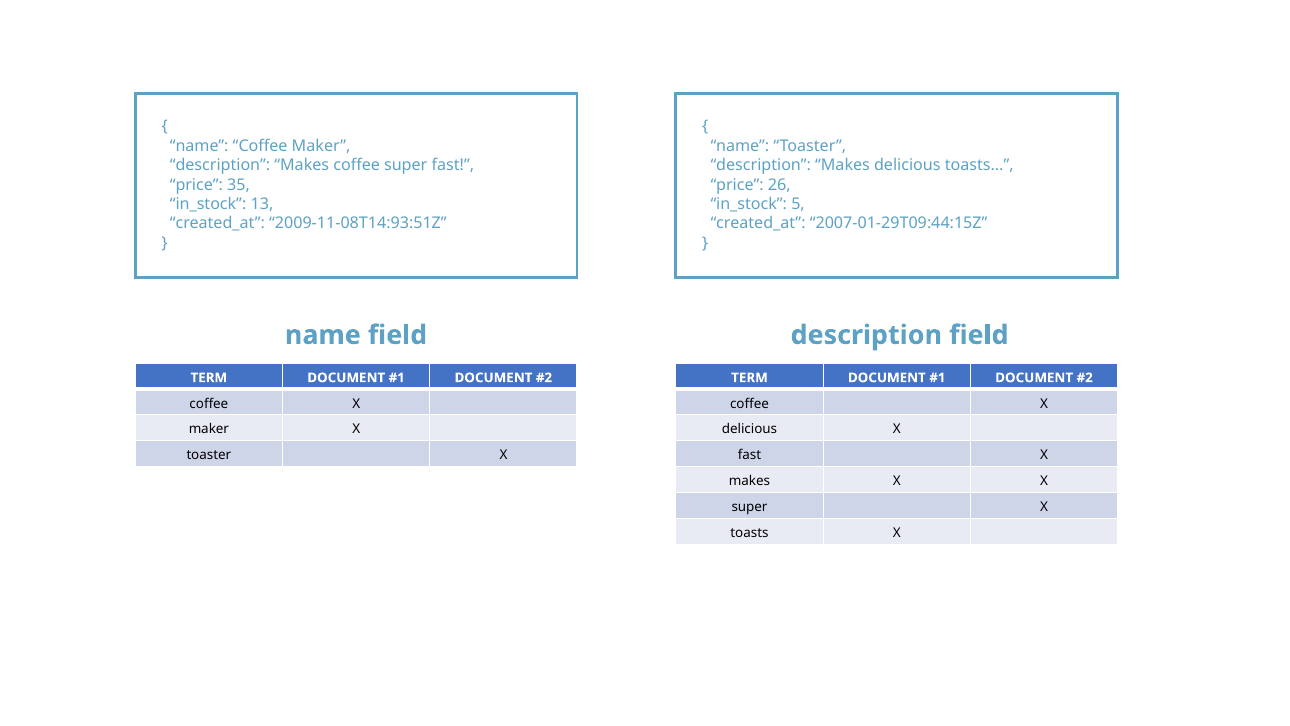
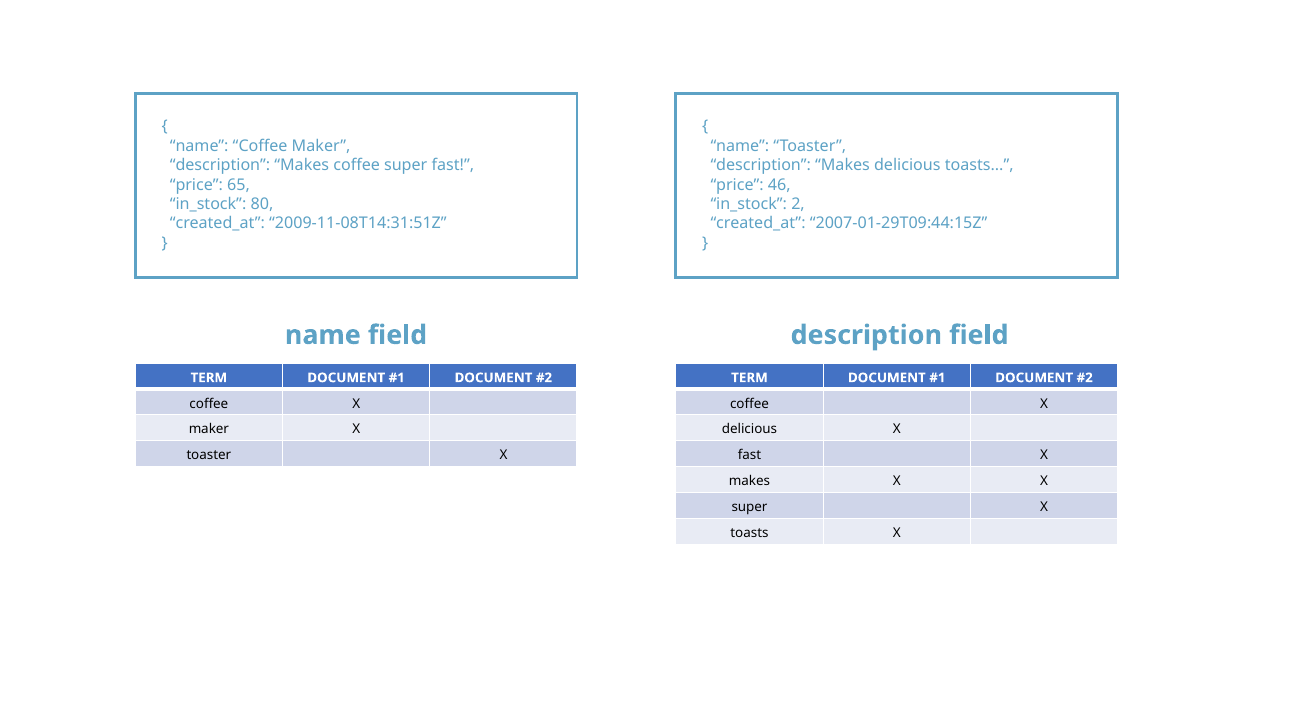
35: 35 -> 65
26: 26 -> 46
13: 13 -> 80
5: 5 -> 2
2009-11-08T14:93:51Z: 2009-11-08T14:93:51Z -> 2009-11-08T14:31:51Z
